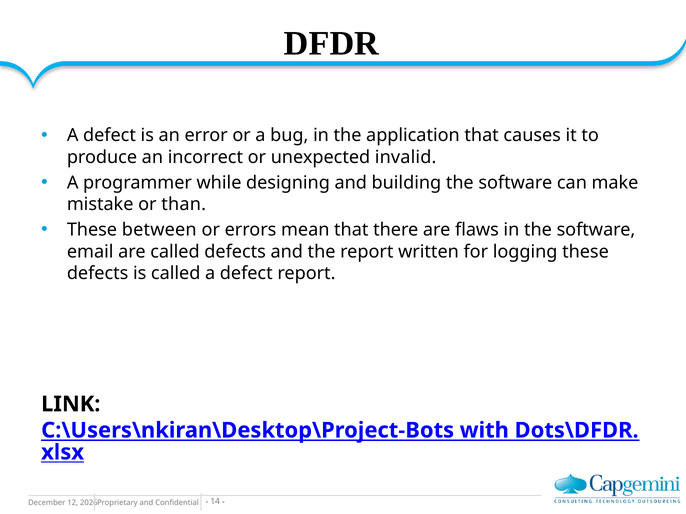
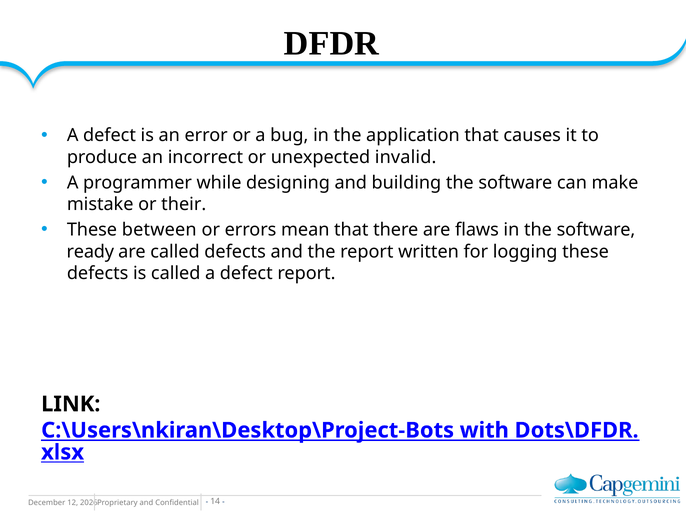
than: than -> their
email: email -> ready
